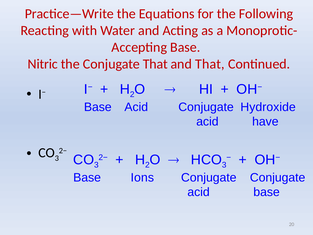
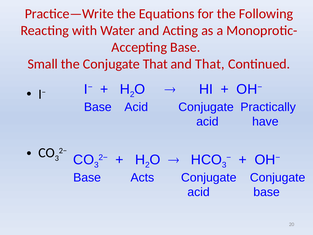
Nitric: Nitric -> Small
Hydroxide: Hydroxide -> Practically
Ions: Ions -> Acts
